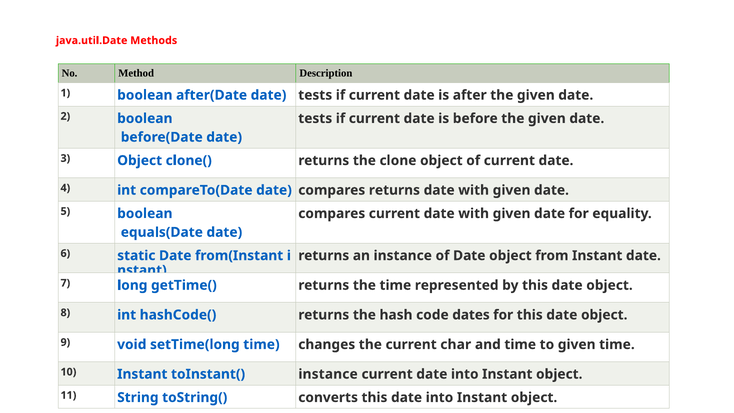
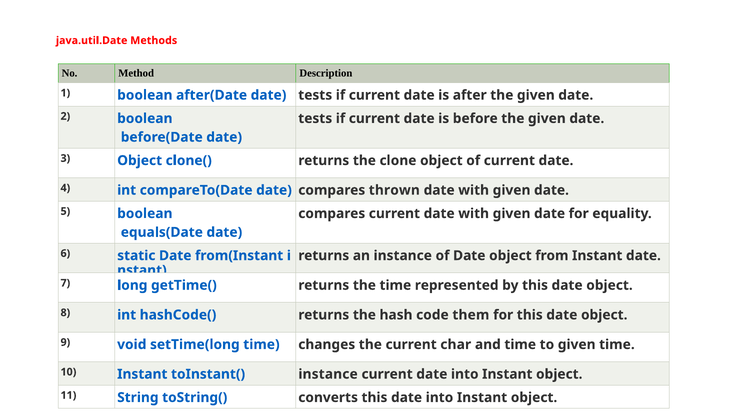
compares returns: returns -> thrown
dates: dates -> them
